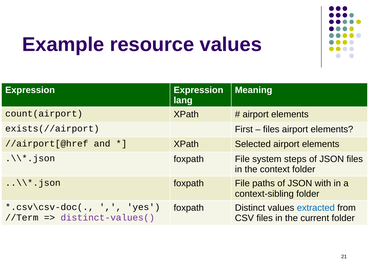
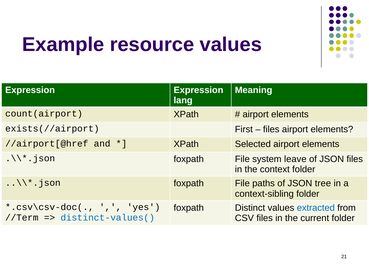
steps: steps -> leave
with: with -> tree
distinct-values( colour: purple -> blue
